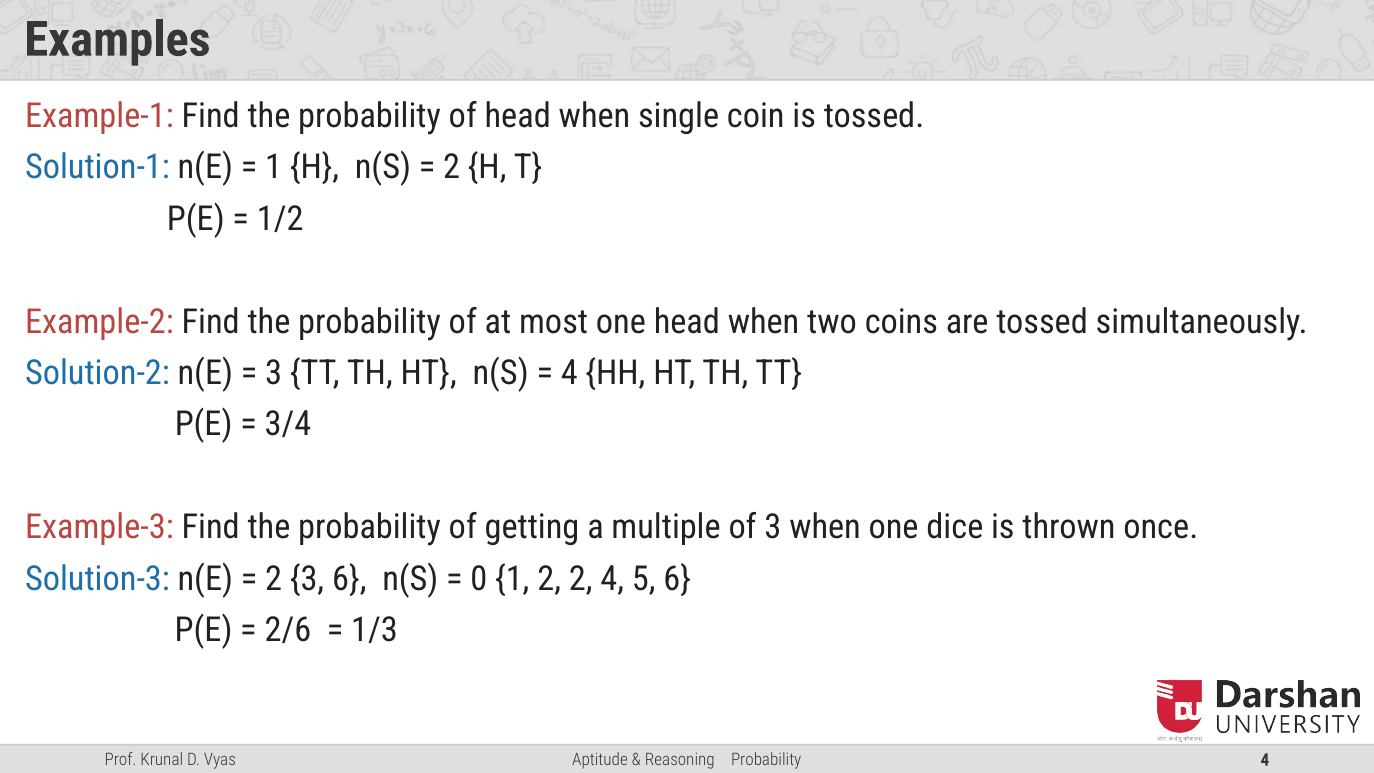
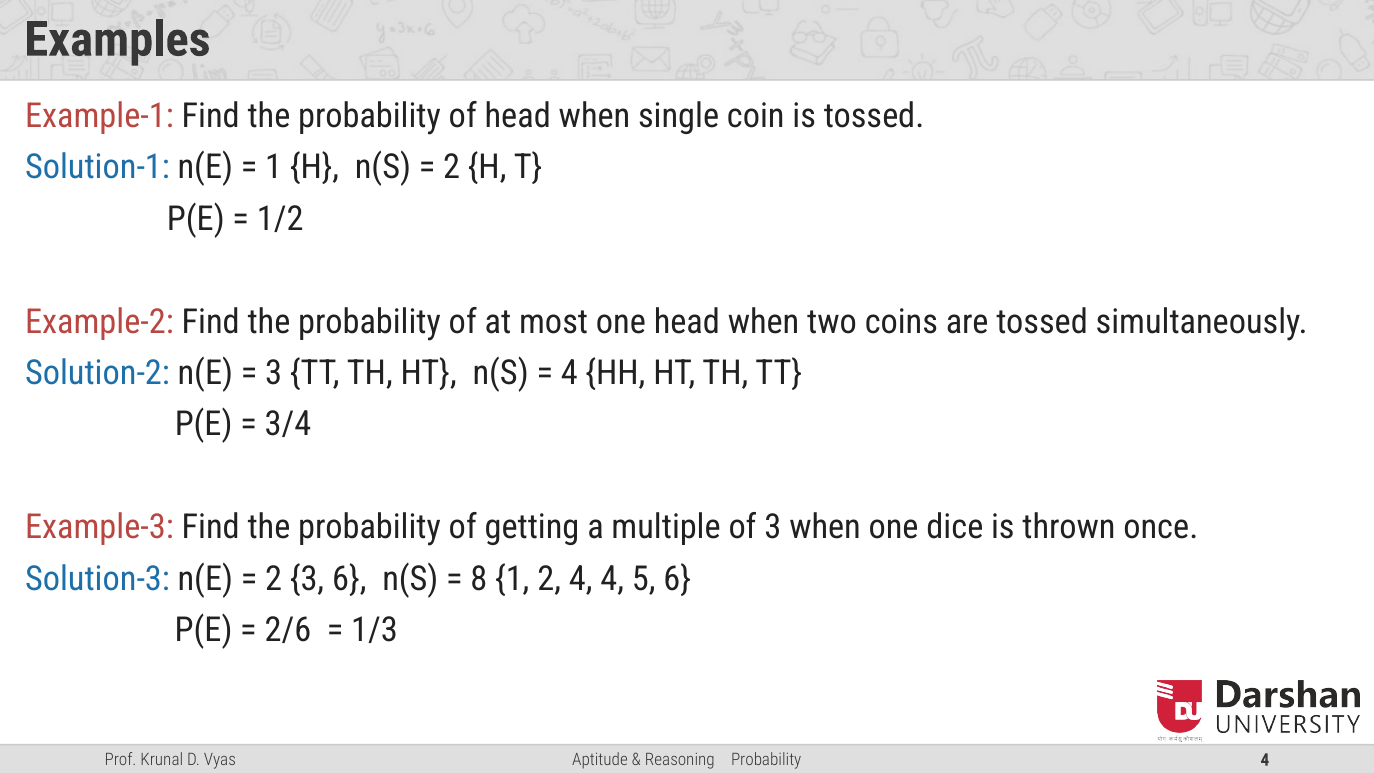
0: 0 -> 8
2 2: 2 -> 4
